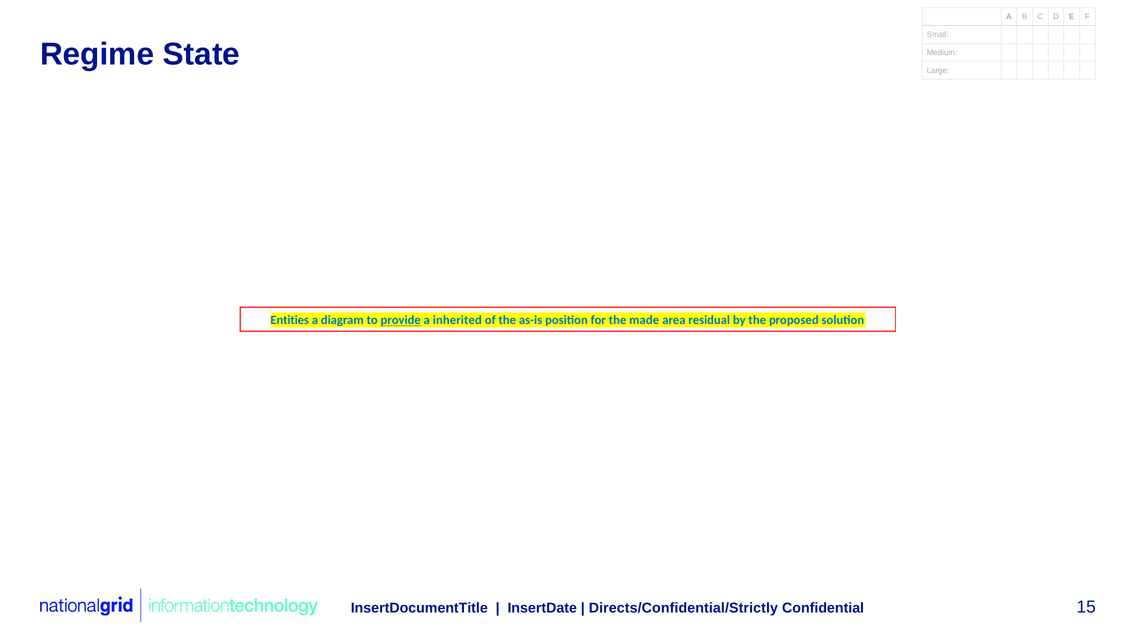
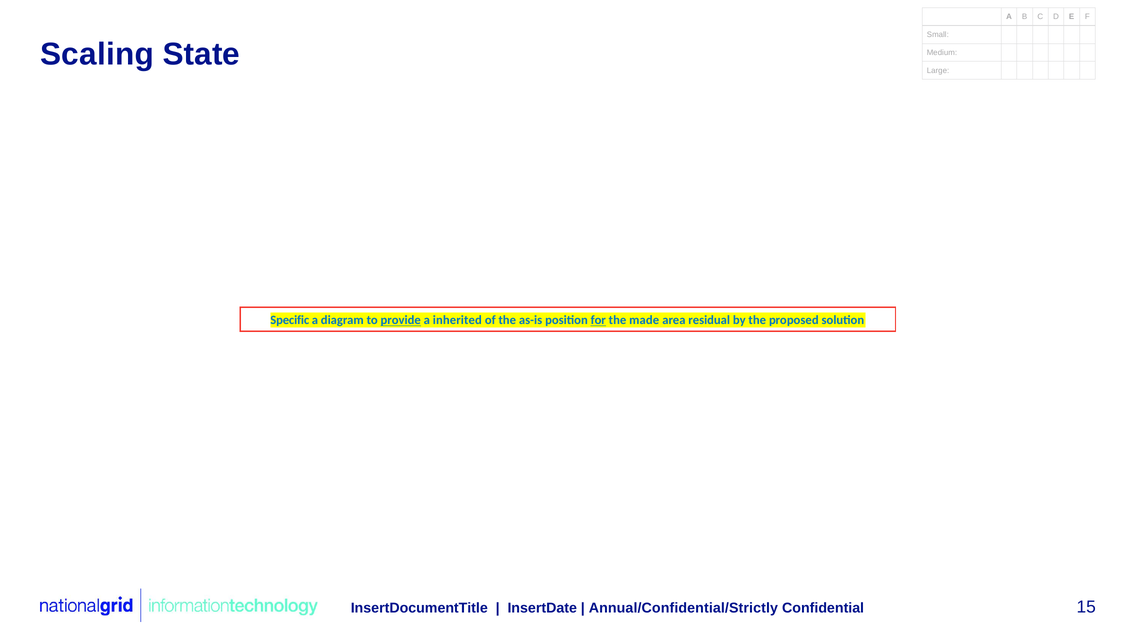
Regime: Regime -> Scaling
Entities: Entities -> Specific
for underline: none -> present
Directs/Confidential/Strictly: Directs/Confidential/Strictly -> Annual/Confidential/Strictly
